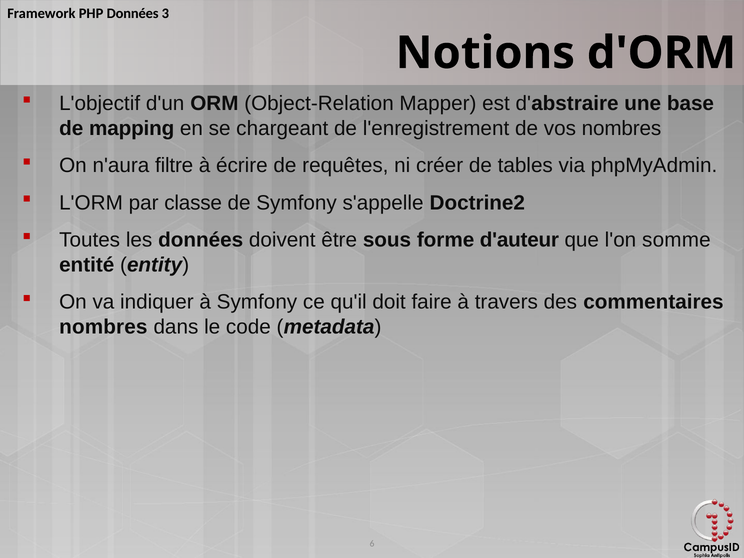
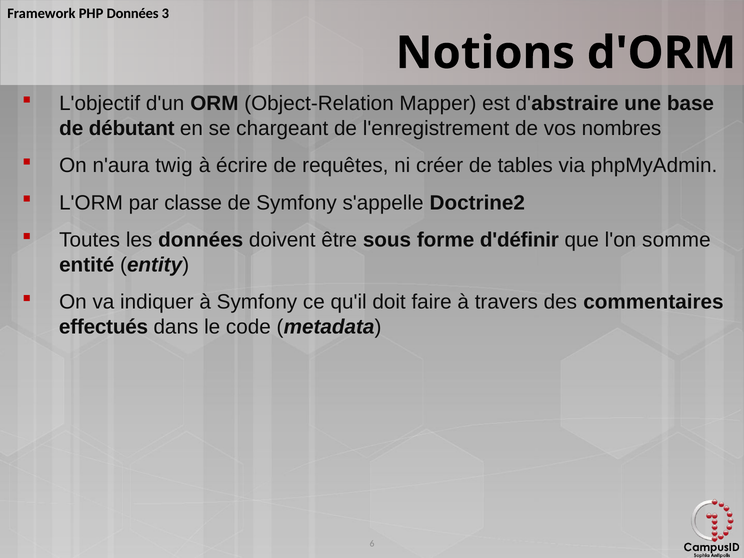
mapping: mapping -> débutant
filtre: filtre -> twig
d'auteur: d'auteur -> d'définir
nombres at (103, 327): nombres -> effectués
